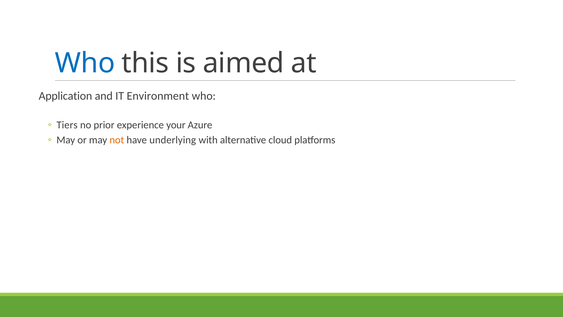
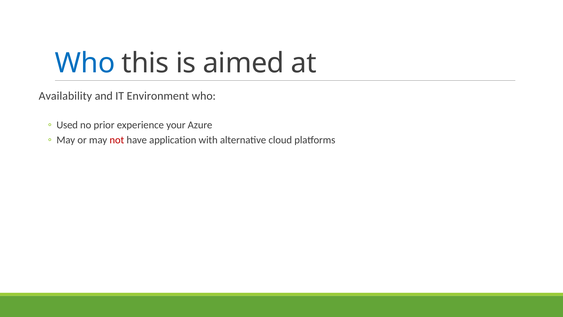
Application: Application -> Availability
Tiers: Tiers -> Used
not colour: orange -> red
underlying: underlying -> application
